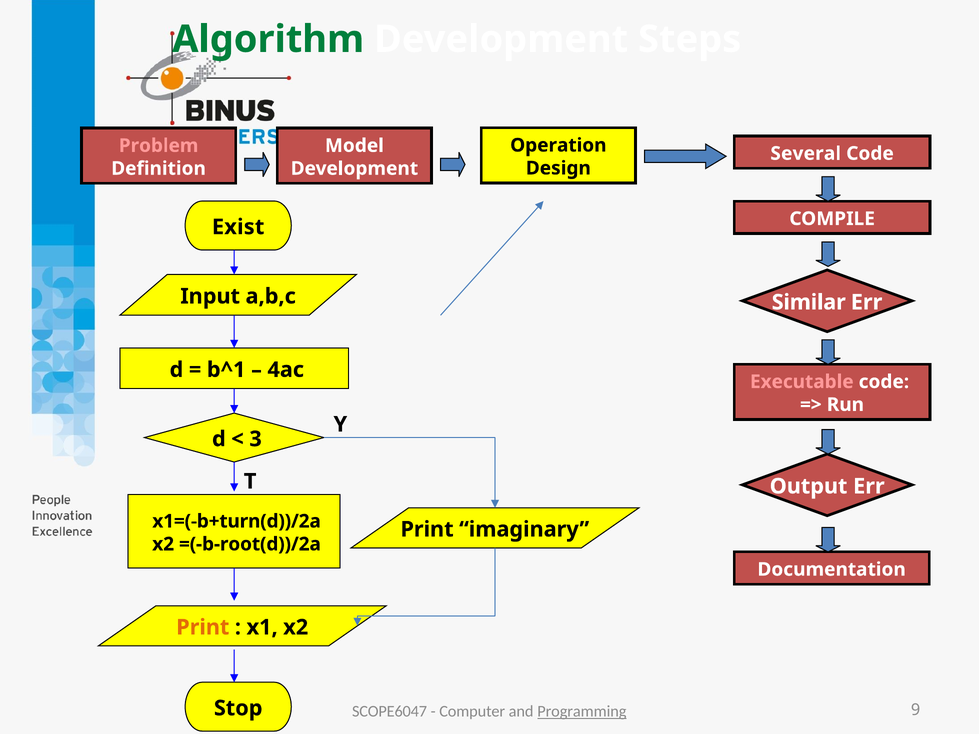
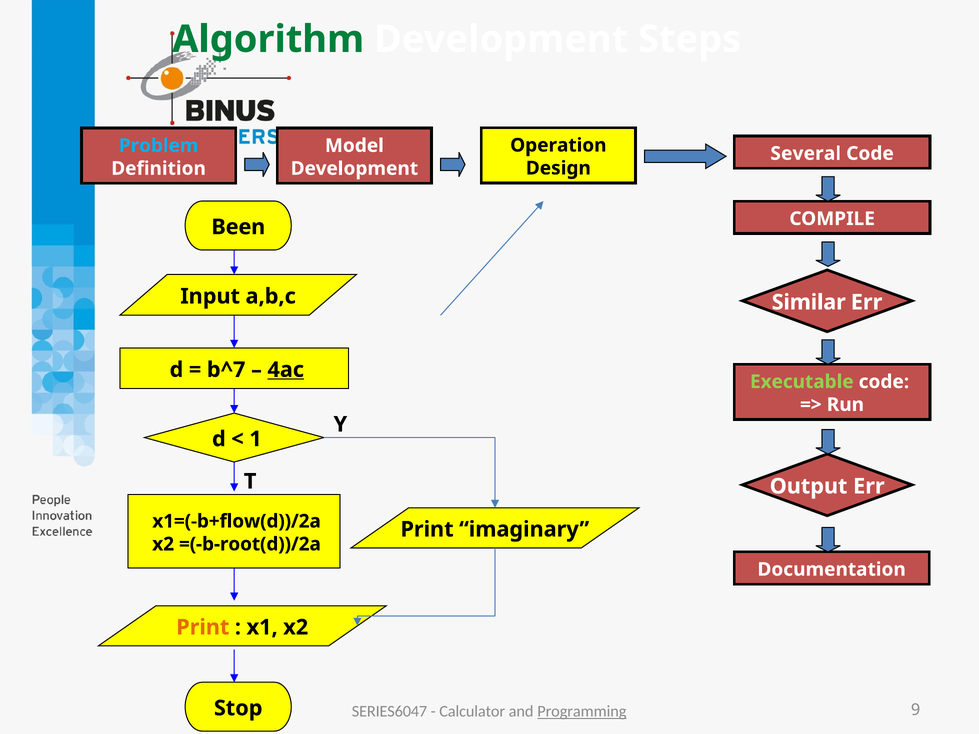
Problem colour: pink -> light blue
Exist: Exist -> Been
b^1: b^1 -> b^7
4ac underline: none -> present
Executable colour: pink -> light green
3: 3 -> 1
x1=(-b+turn(d))/2a: x1=(-b+turn(d))/2a -> x1=(-b+flow(d))/2a
SCOPE6047: SCOPE6047 -> SERIES6047
Computer: Computer -> Calculator
